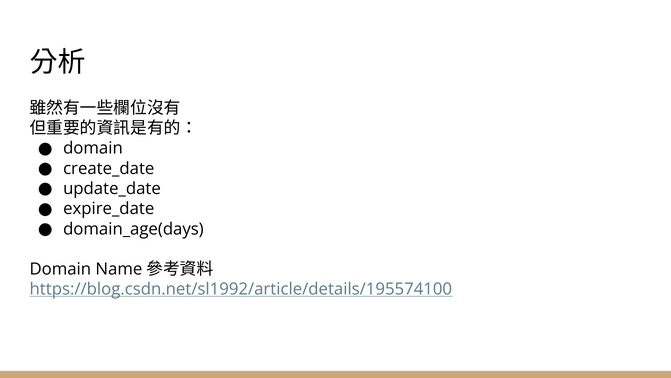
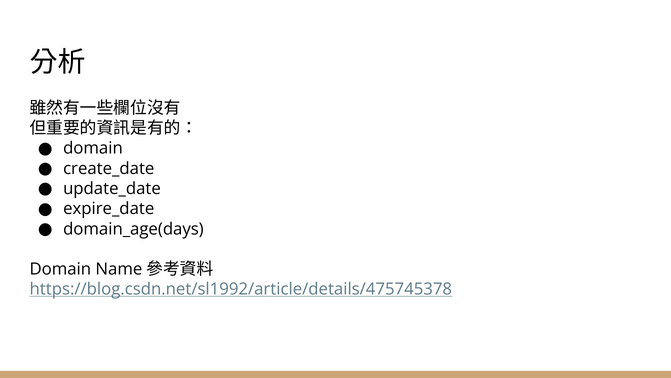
https://blog.csdn.net/sl1992/article/details/195574100: https://blog.csdn.net/sl1992/article/details/195574100 -> https://blog.csdn.net/sl1992/article/details/475745378
